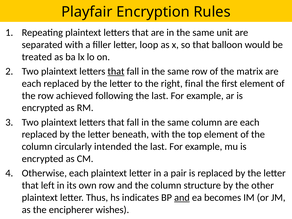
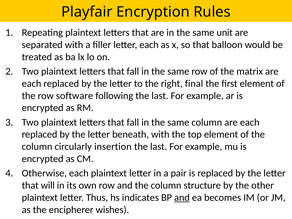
letter loop: loop -> each
that at (116, 71) underline: present -> none
achieved: achieved -> software
intended: intended -> insertion
left: left -> will
